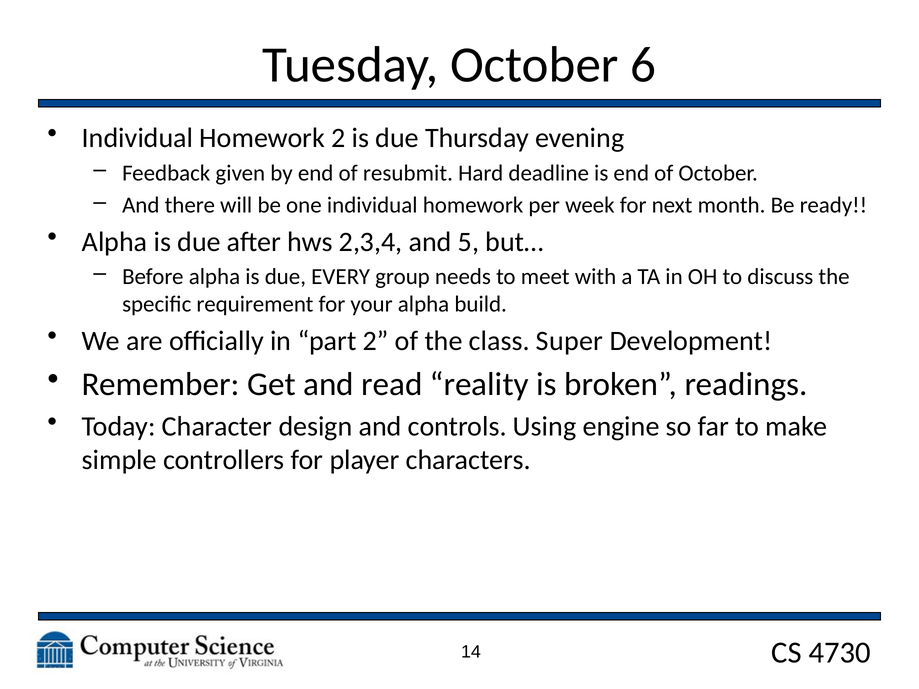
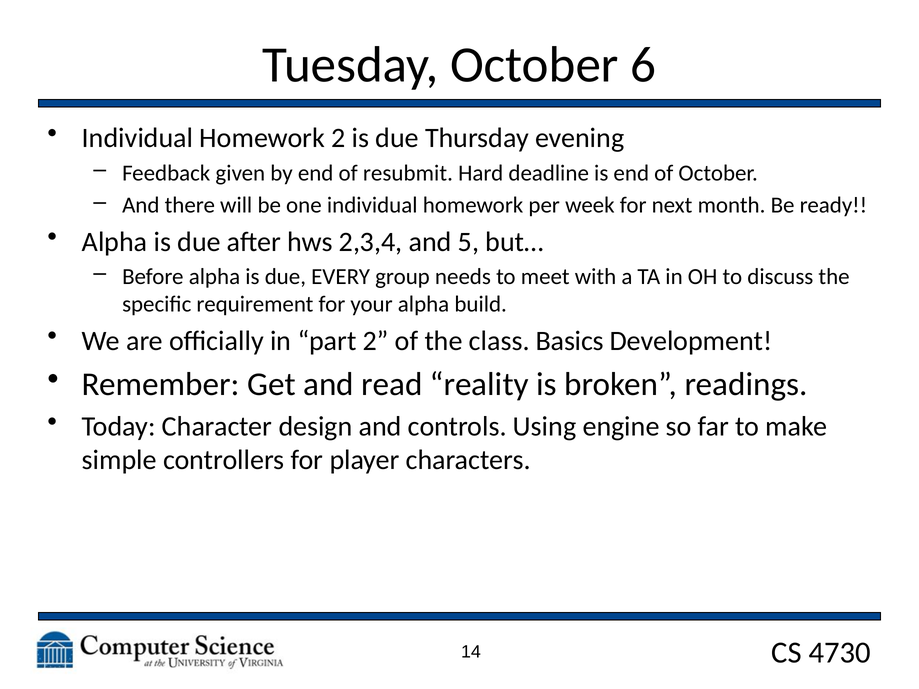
Super: Super -> Basics
